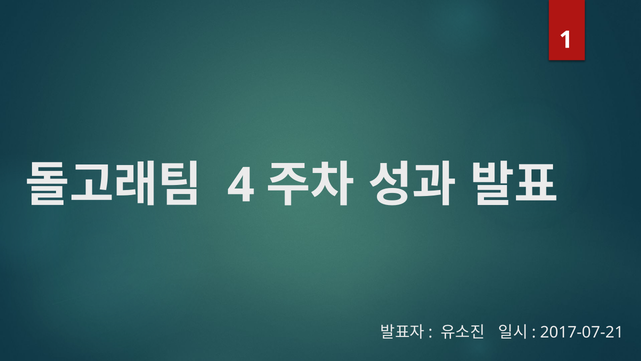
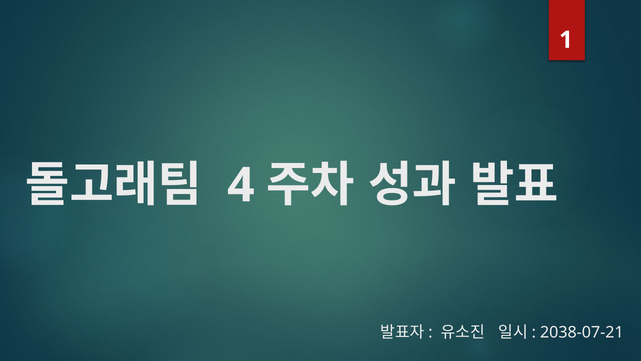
2017-07-21: 2017-07-21 -> 2038-07-21
